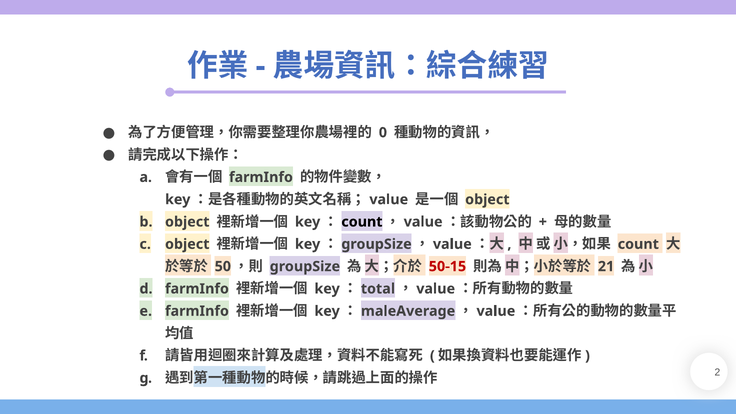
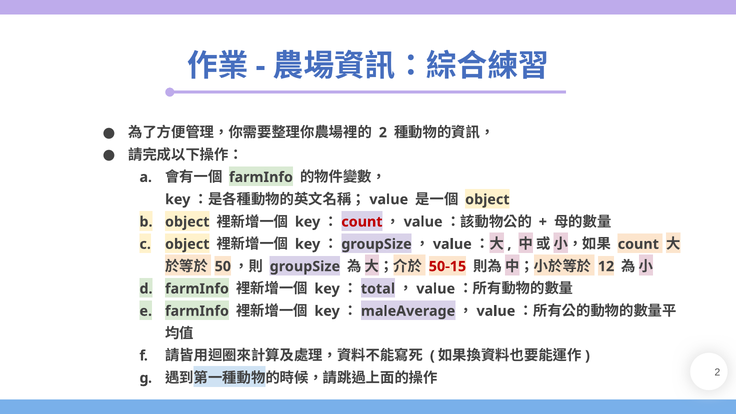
0 at (383, 133): 0 -> 2
count at (362, 222) colour: black -> red
21: 21 -> 12
